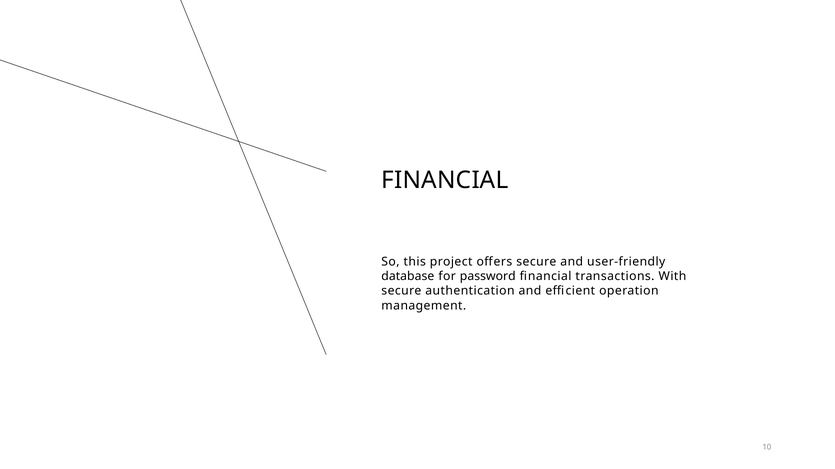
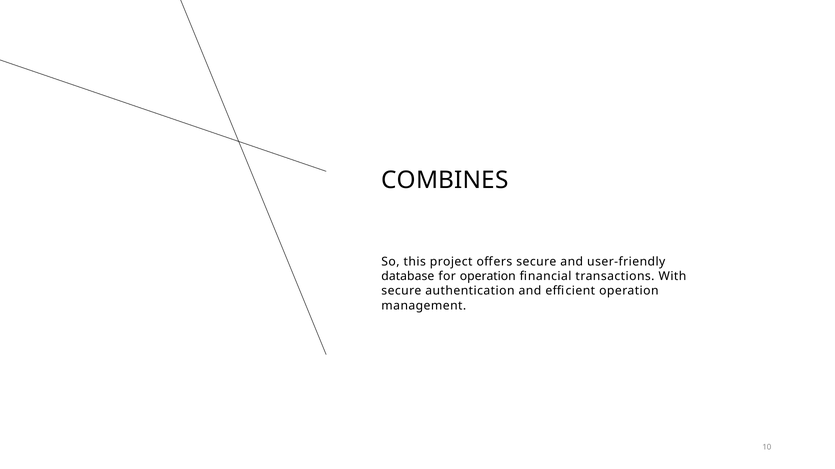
FINANCIAL at (445, 181): FINANCIAL -> COMBINES
for password: password -> operation
